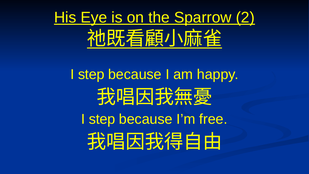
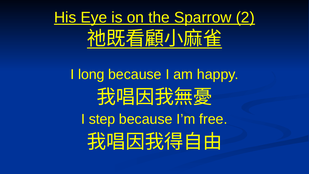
step at (91, 74): step -> long
